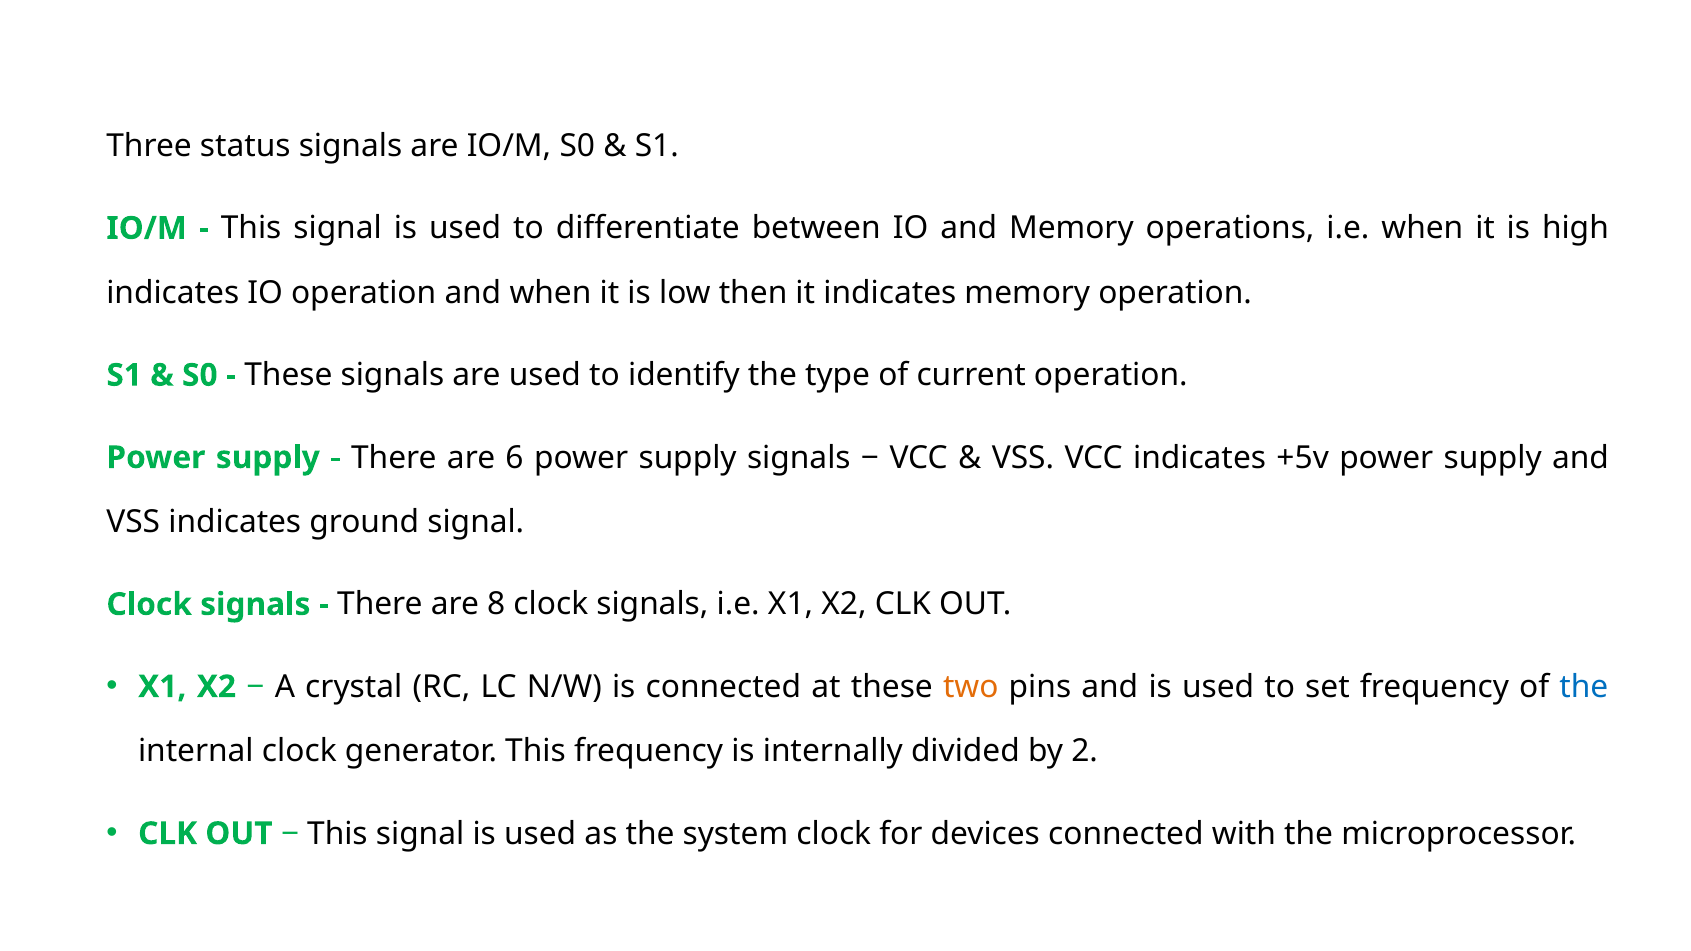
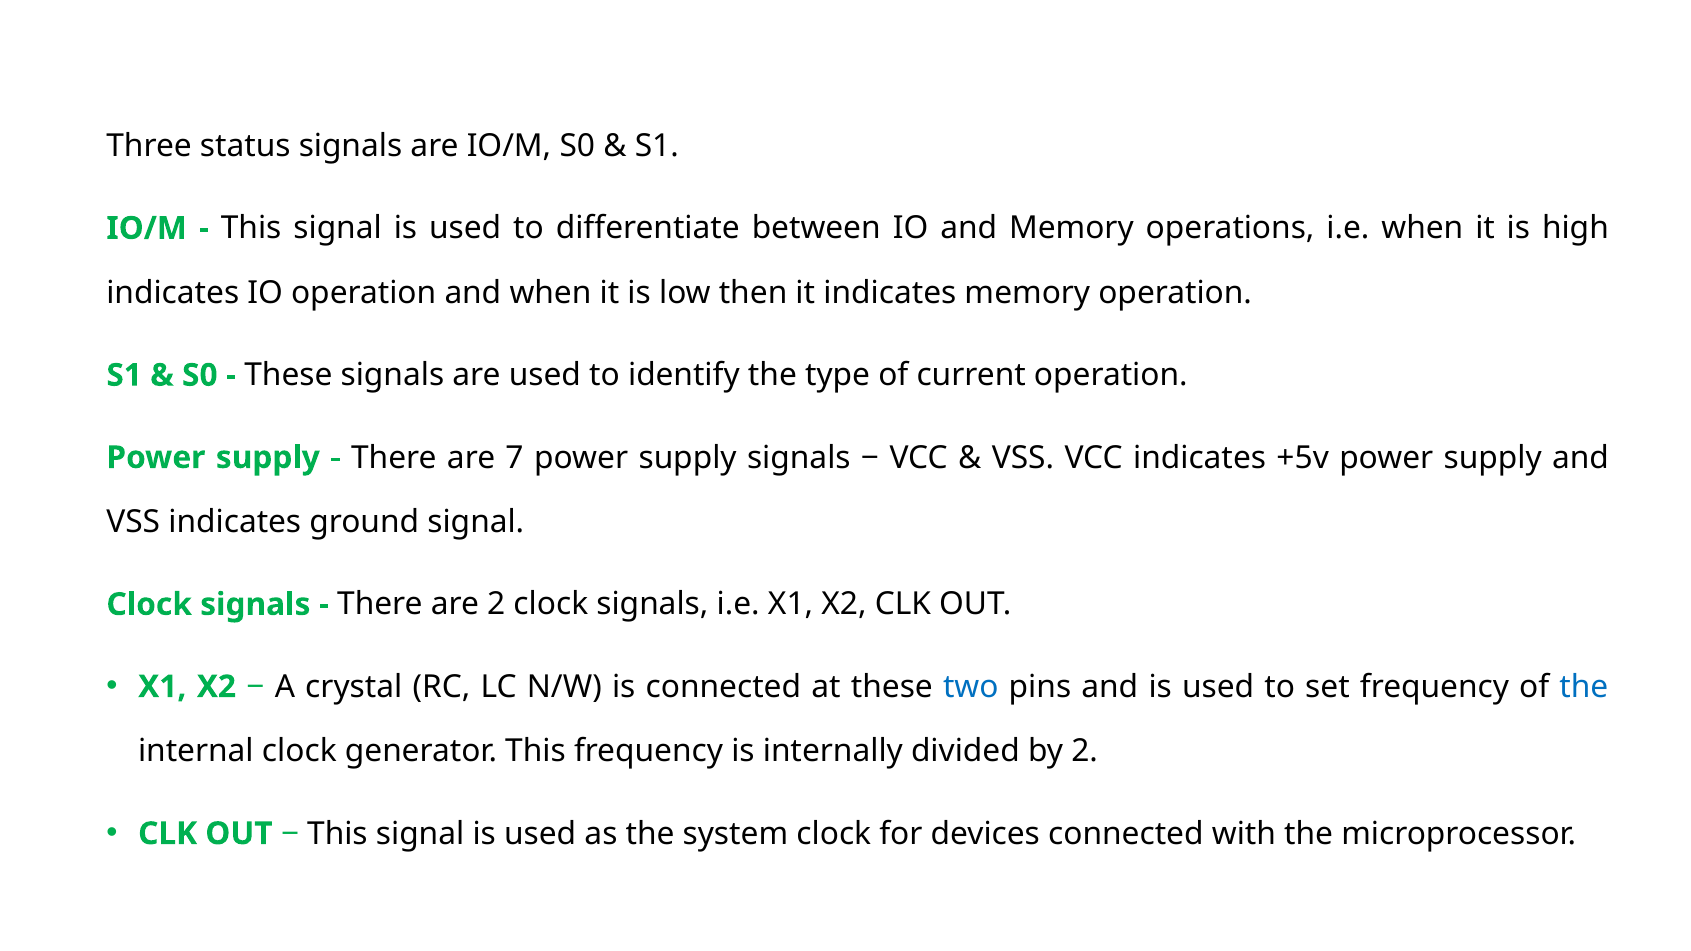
6: 6 -> 7
are 8: 8 -> 2
two colour: orange -> blue
